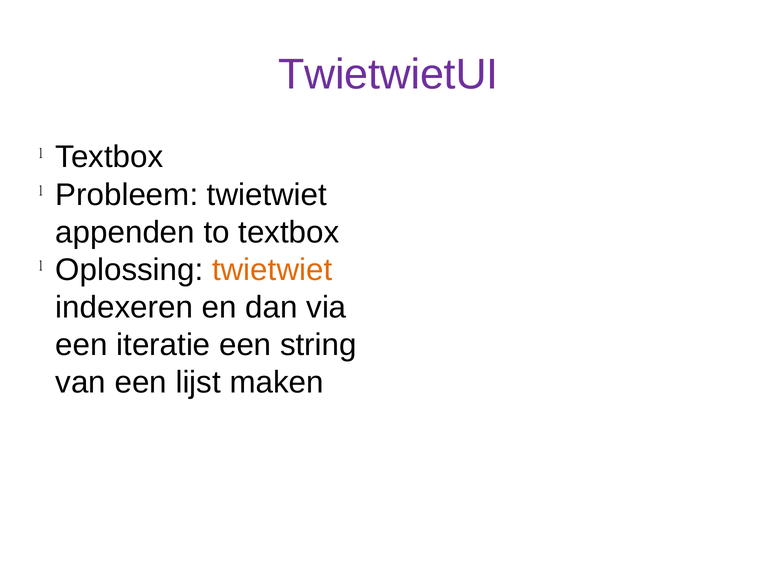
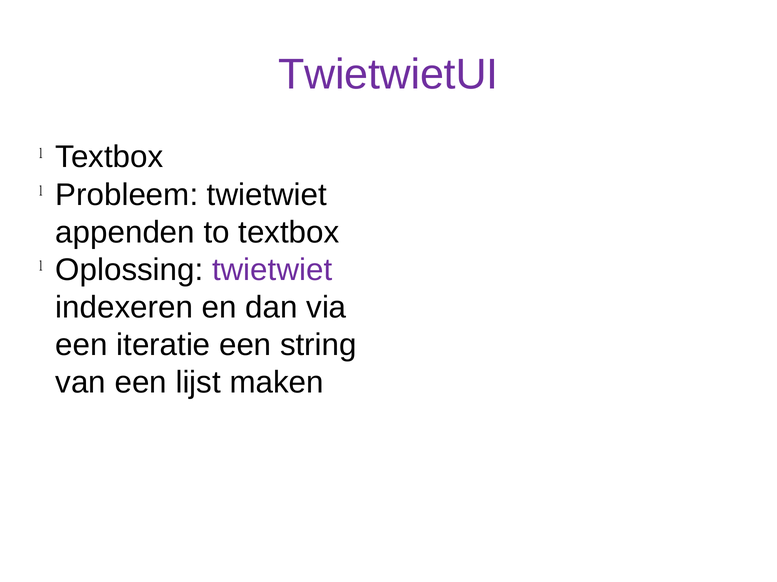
twietwiet at (272, 270) colour: orange -> purple
